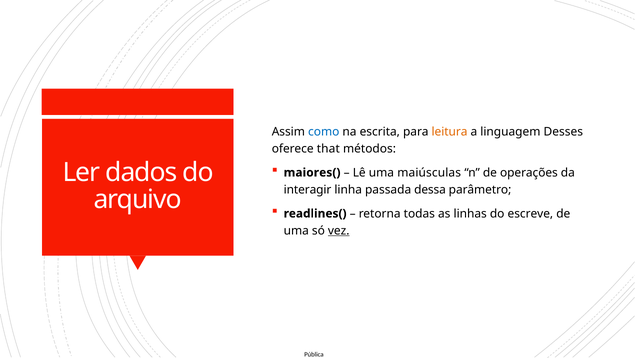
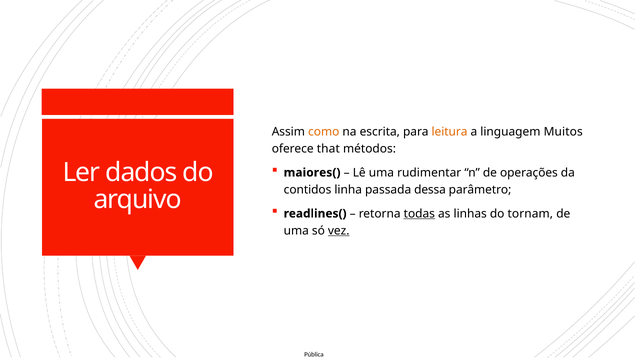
como colour: blue -> orange
Desses: Desses -> Muitos
maiúsculas: maiúsculas -> rudimentar
interagir: interagir -> contidos
todas underline: none -> present
escreve: escreve -> tornam
